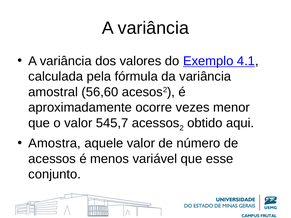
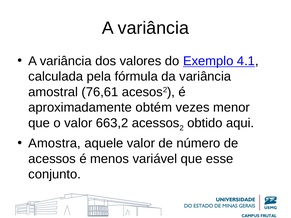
56,60: 56,60 -> 76,61
ocorre: ocorre -> obtém
545,7: 545,7 -> 663,2
